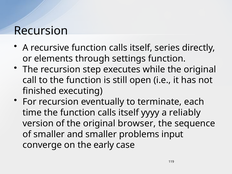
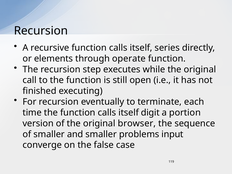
settings: settings -> operate
yyyy: yyyy -> digit
reliably: reliably -> portion
early: early -> false
